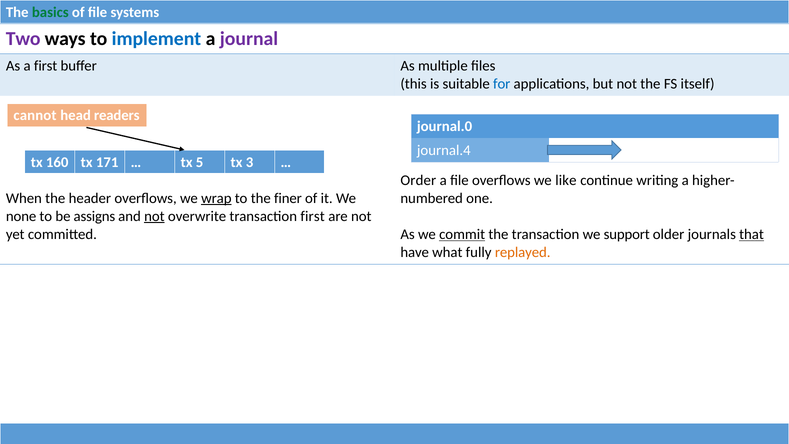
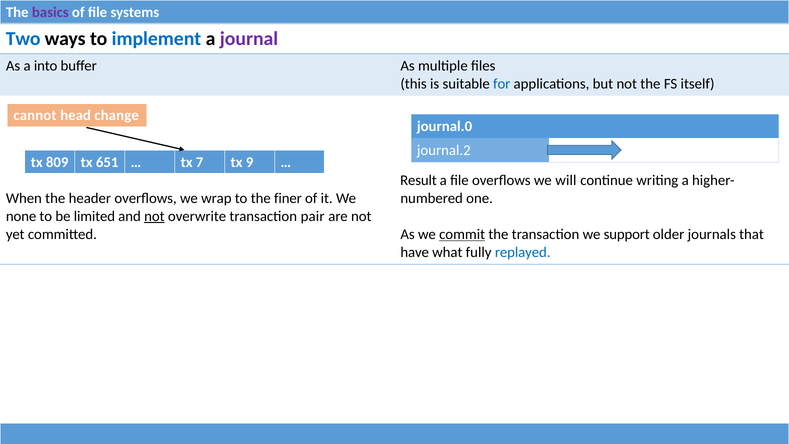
basics colour: green -> purple
Two colour: purple -> blue
a first: first -> into
readers: readers -> change
journal.4: journal.4 -> journal.2
160: 160 -> 809
171: 171 -> 651
5: 5 -> 7
3: 3 -> 9
Order: Order -> Result
like: like -> will
wrap underline: present -> none
assigns: assigns -> limited
transaction first: first -> pair
that underline: present -> none
replayed colour: orange -> blue
